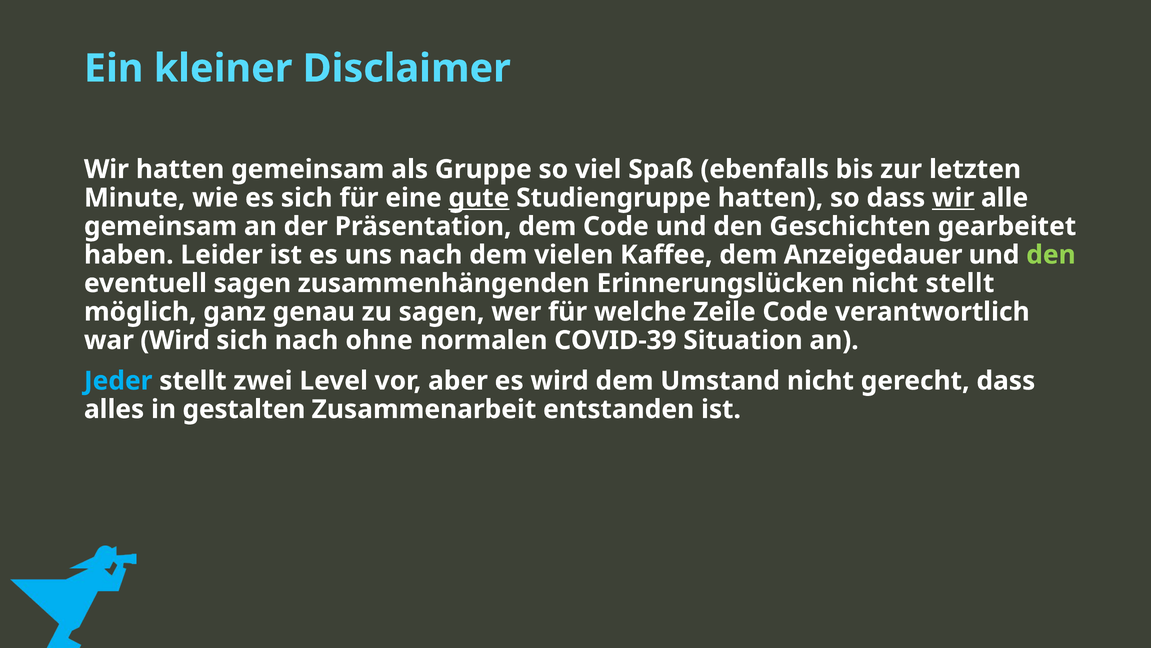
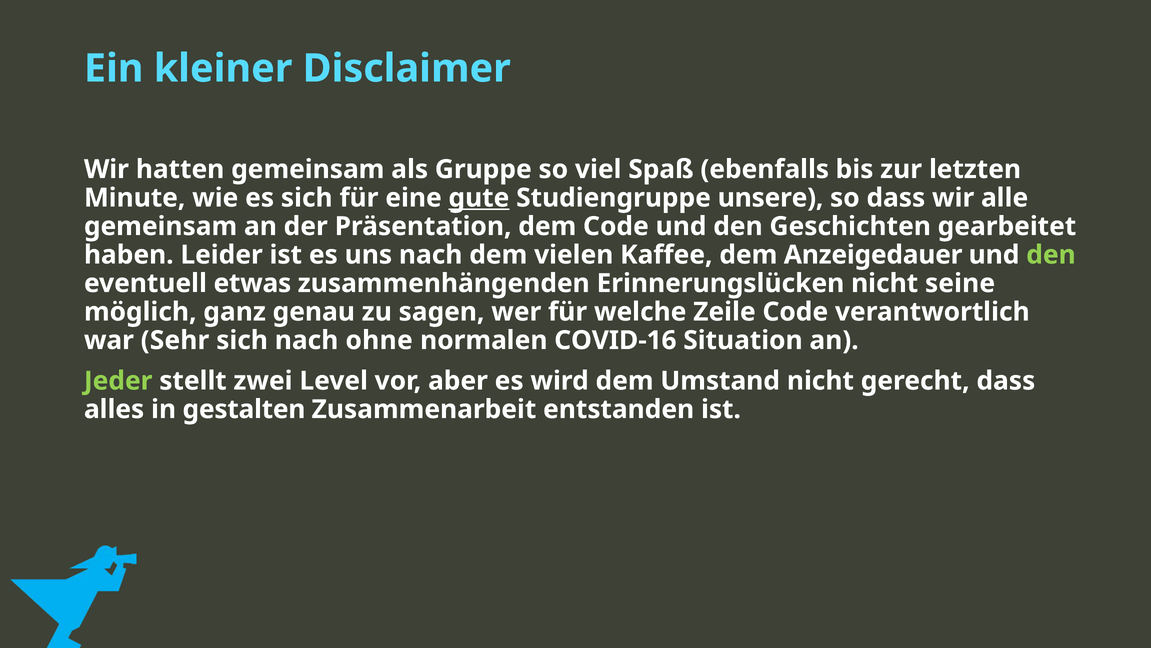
Studiengruppe hatten: hatten -> unsere
wir at (953, 198) underline: present -> none
eventuell sagen: sagen -> etwas
nicht stellt: stellt -> seine
war Wird: Wird -> Sehr
COVID-39: COVID-39 -> COVID-16
Jeder colour: light blue -> light green
